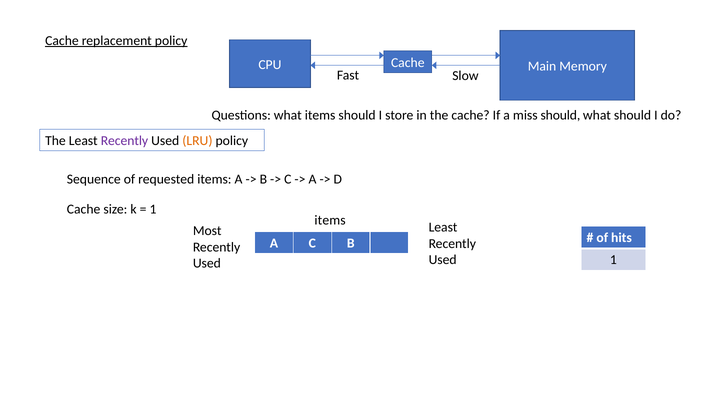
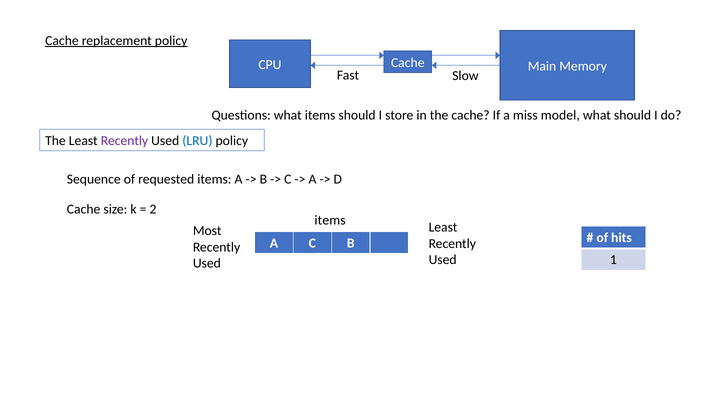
miss should: should -> model
LRU colour: orange -> blue
1 at (153, 209): 1 -> 2
